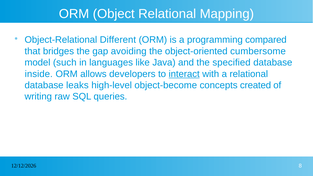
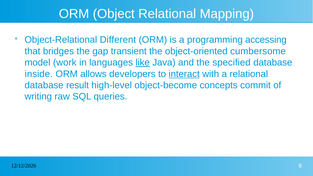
compared: compared -> accessing
avoiding: avoiding -> transient
such: such -> work
like underline: none -> present
leaks: leaks -> result
created: created -> commit
